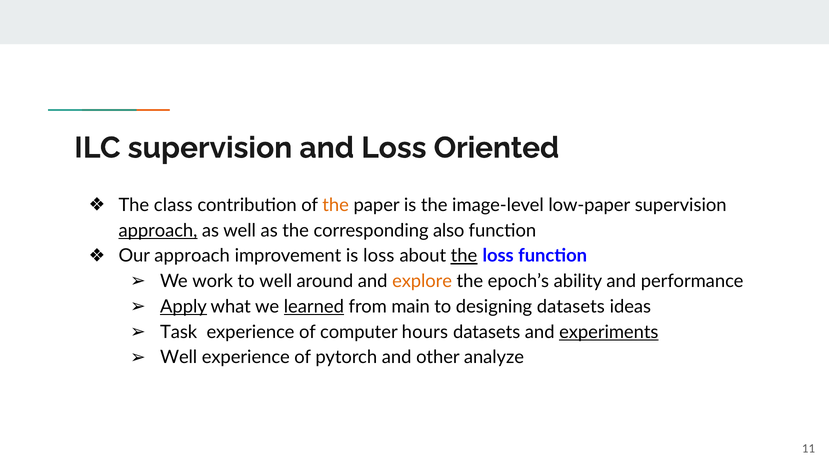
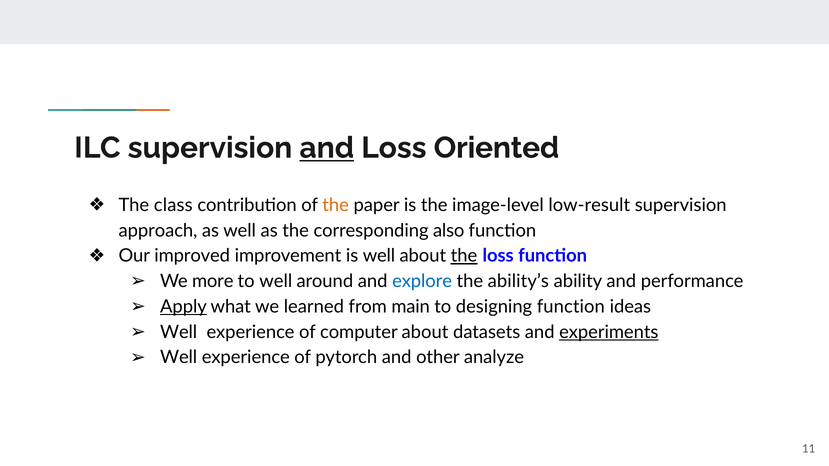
and at (327, 148) underline: none -> present
low-paper: low-paper -> low-result
approach at (158, 231) underline: present -> none
Our approach: approach -> improved
is loss: loss -> well
work: work -> more
explore colour: orange -> blue
epoch’s: epoch’s -> ability’s
learned underline: present -> none
designing datasets: datasets -> function
Task at (179, 332): Task -> Well
computer hours: hours -> about
